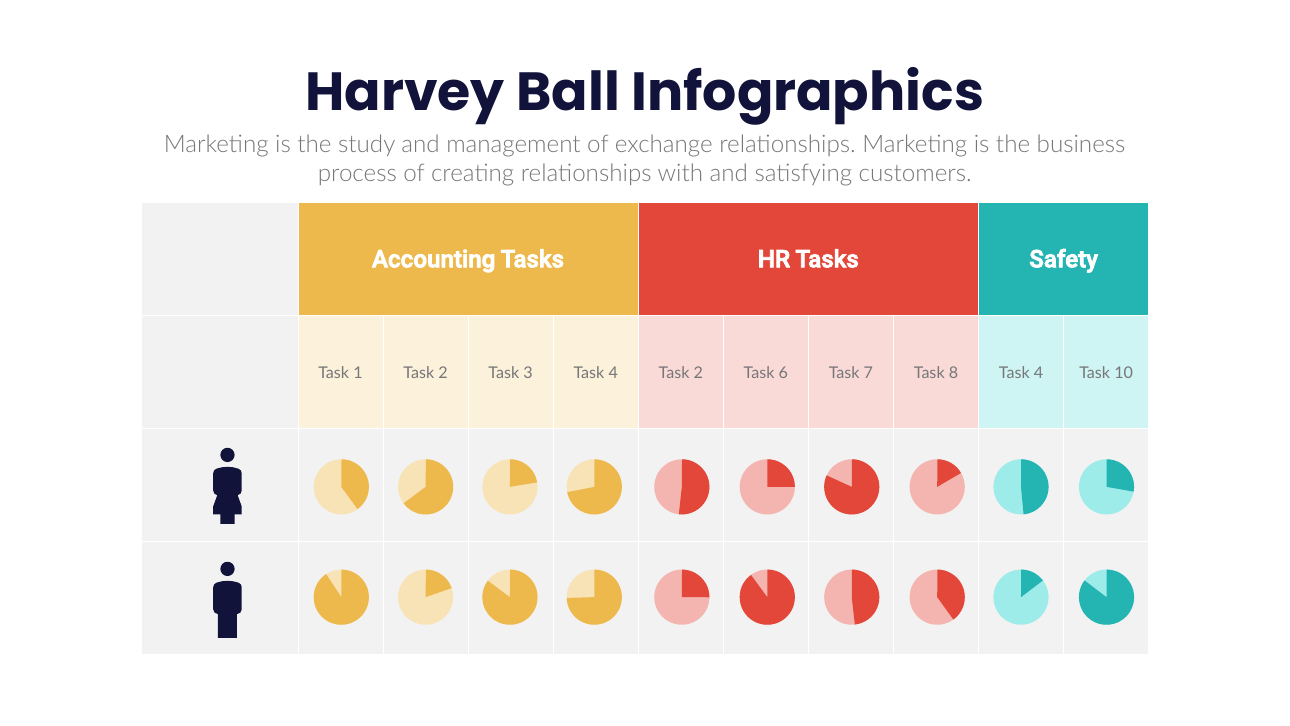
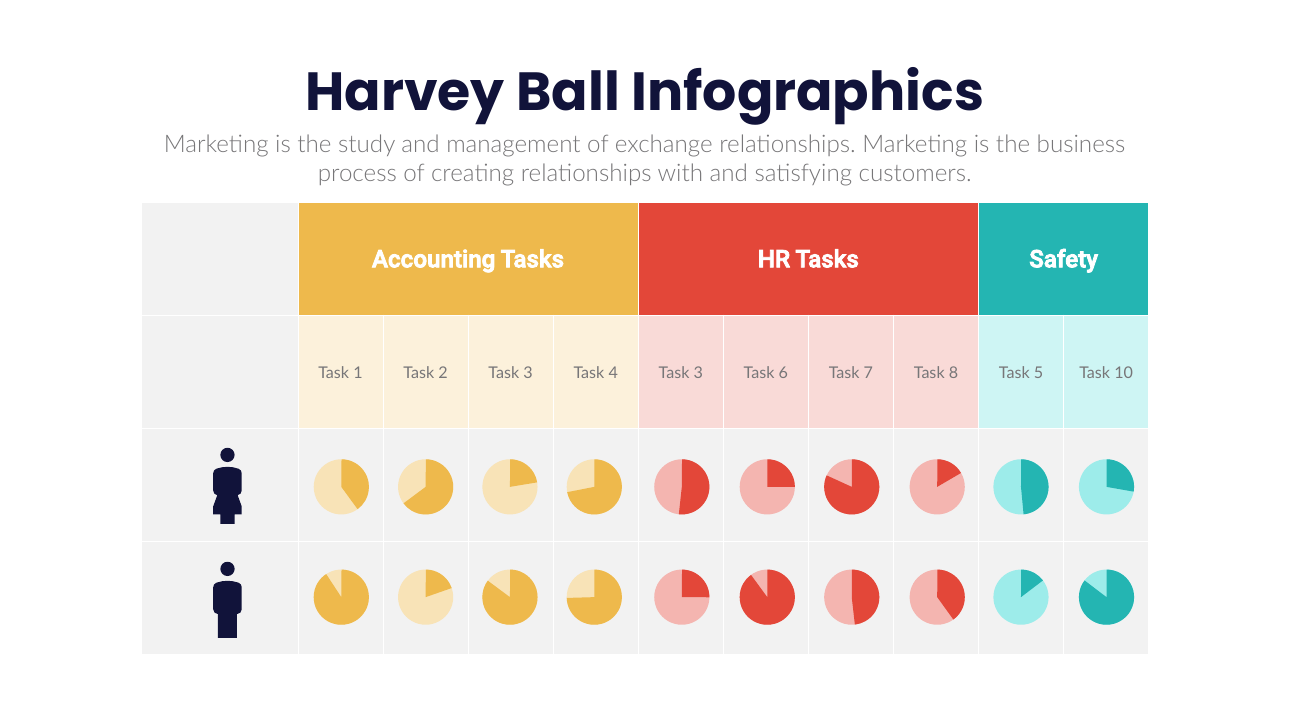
4 Task 2: 2 -> 3
8 Task 4: 4 -> 5
